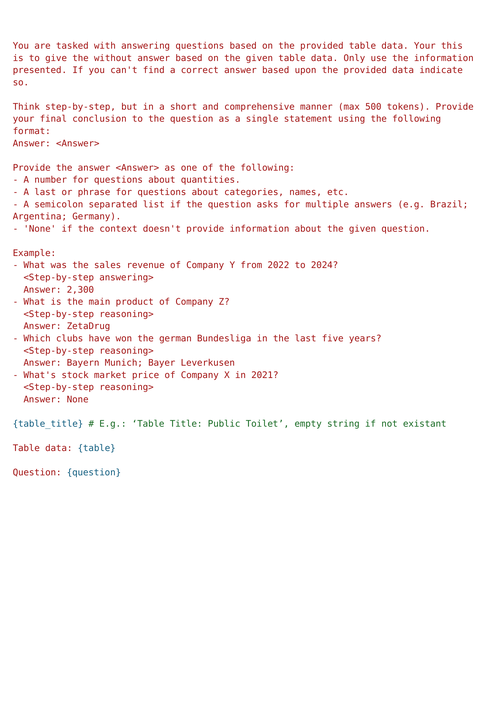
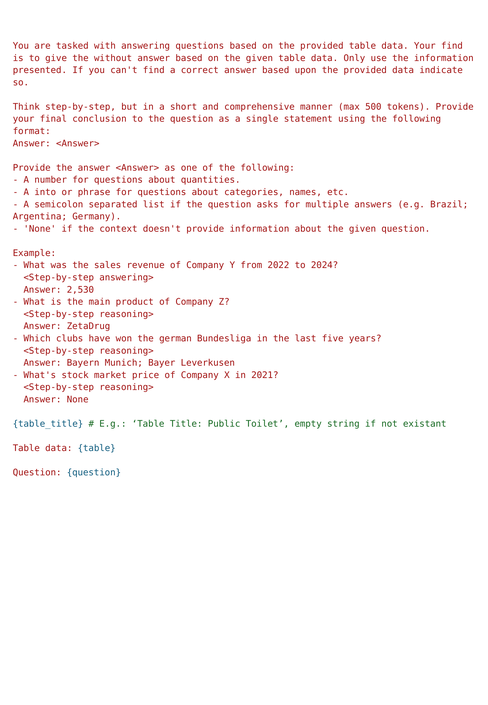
Your this: this -> find
A last: last -> into
2,300: 2,300 -> 2,530
